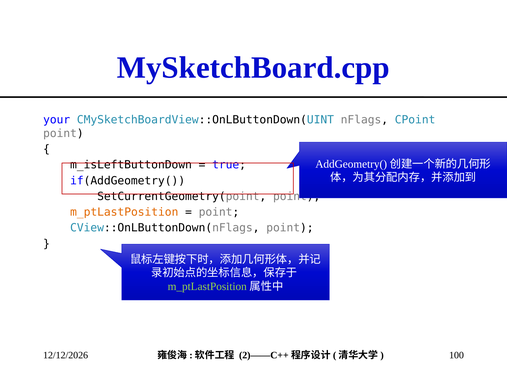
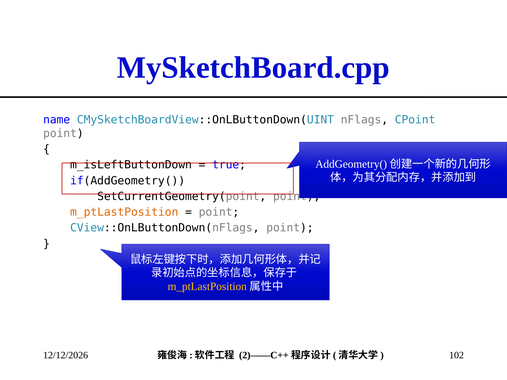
your: your -> name
m_ptLastPosition at (207, 287) colour: light green -> yellow
100: 100 -> 102
